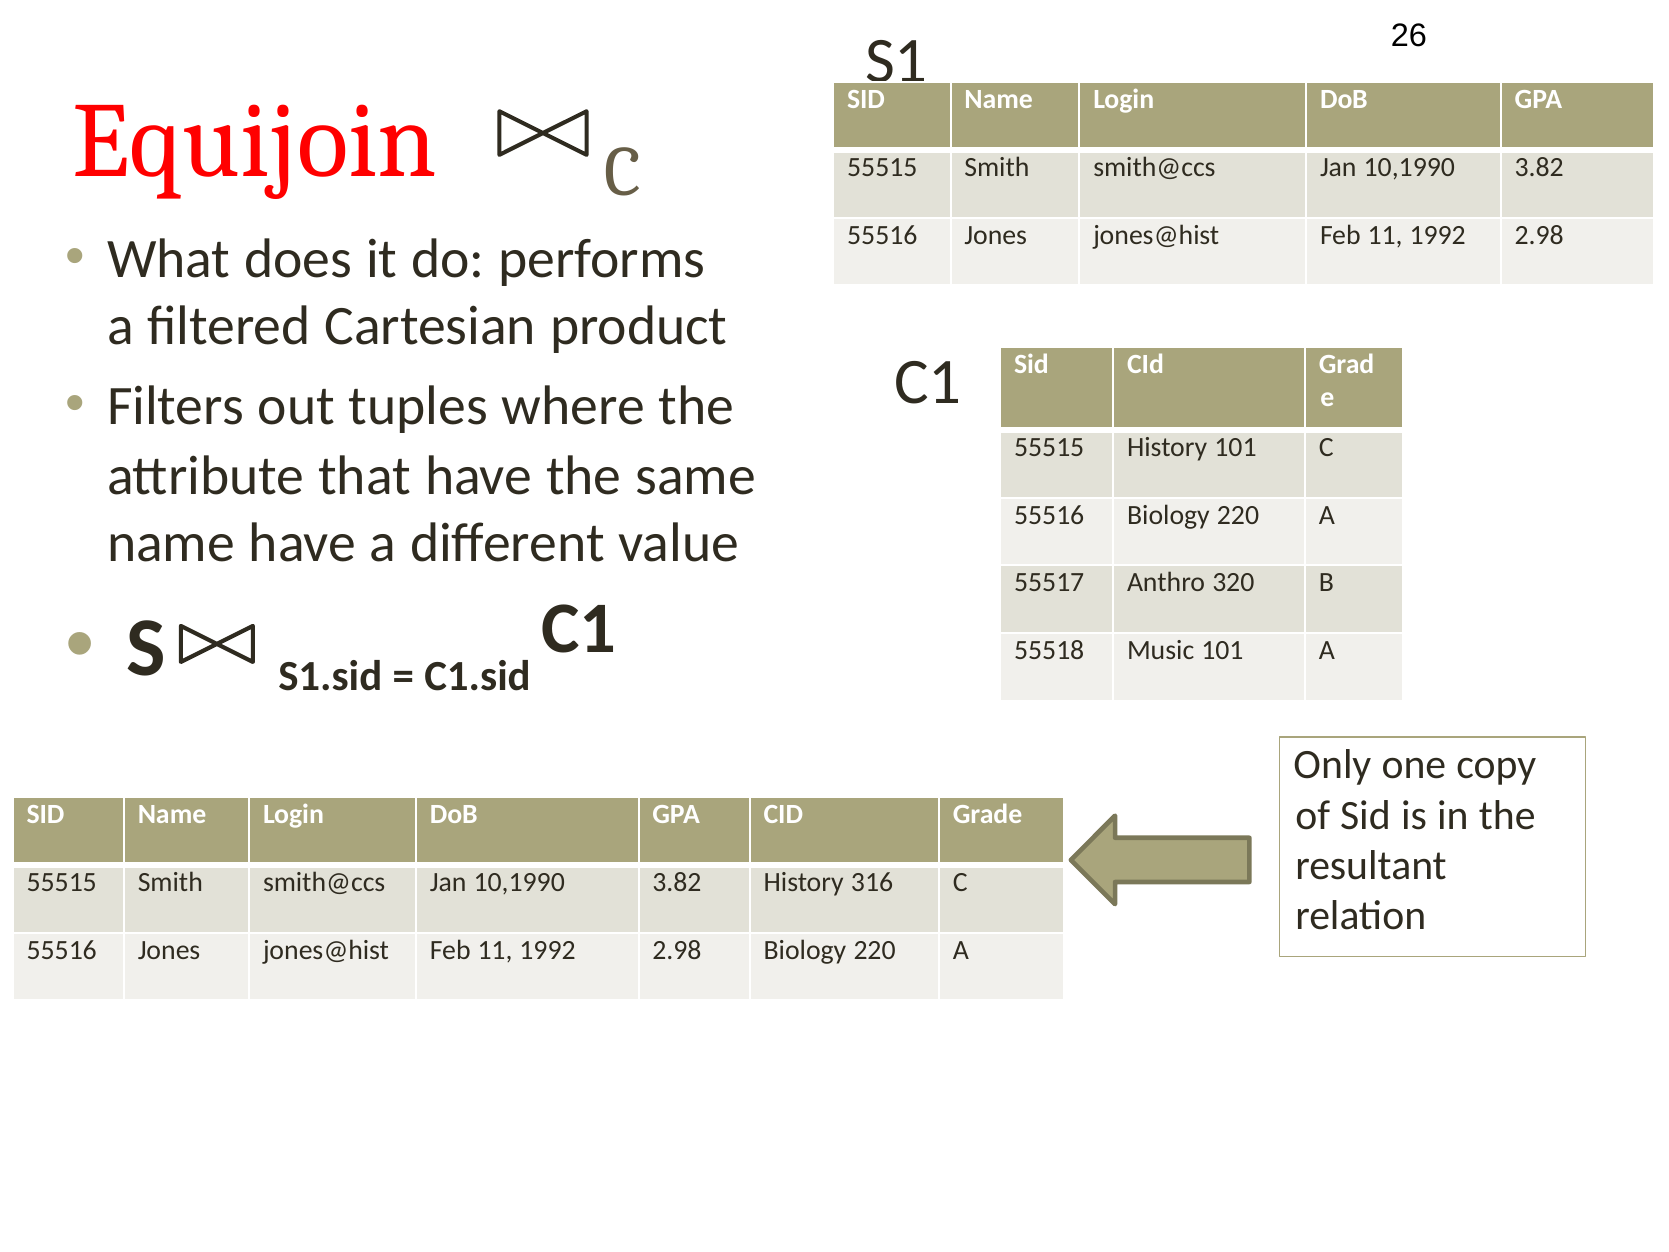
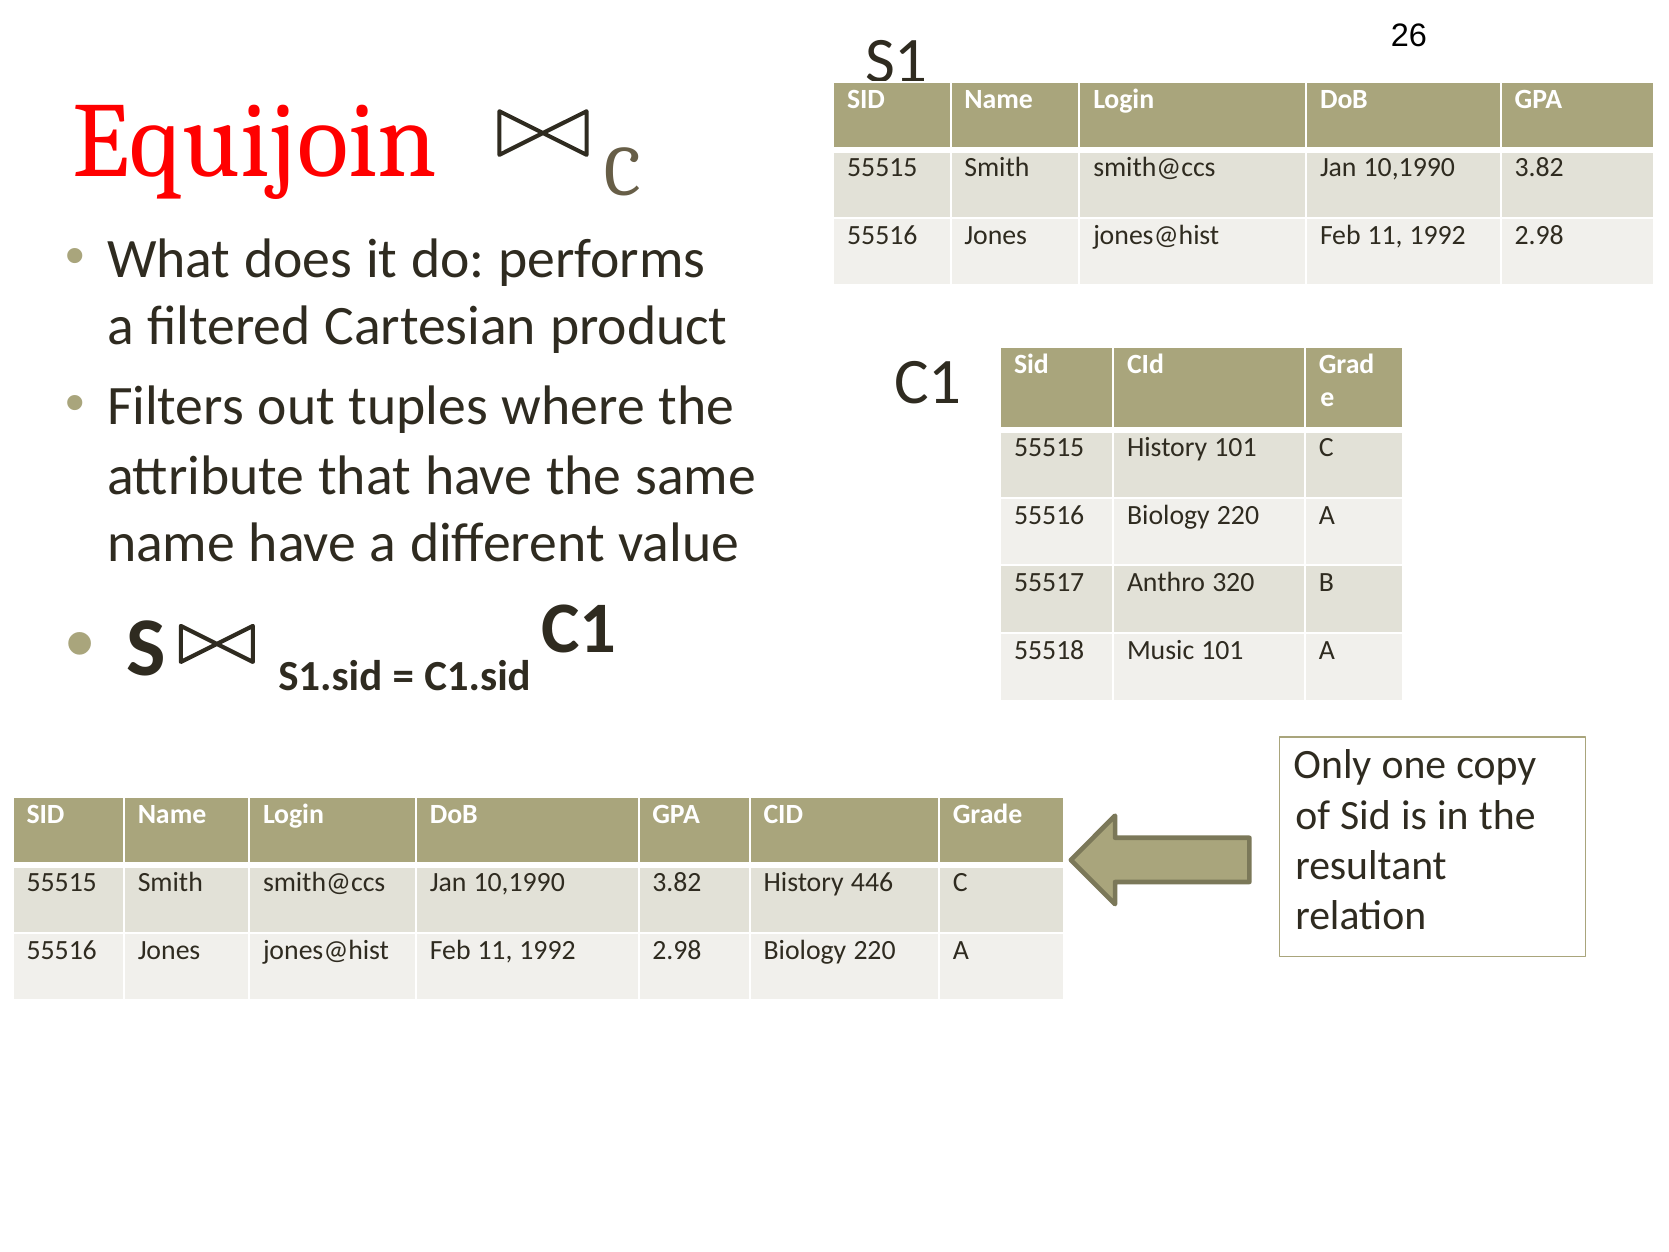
316: 316 -> 446
